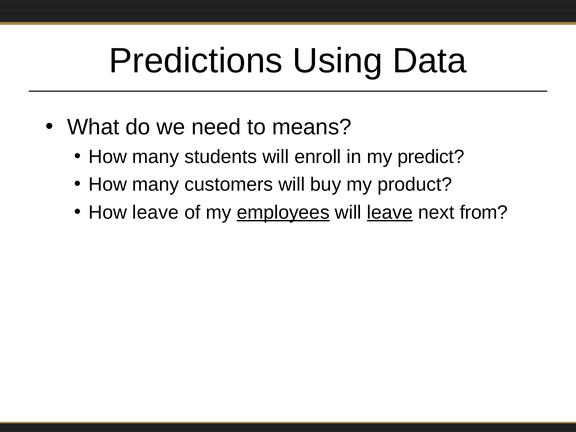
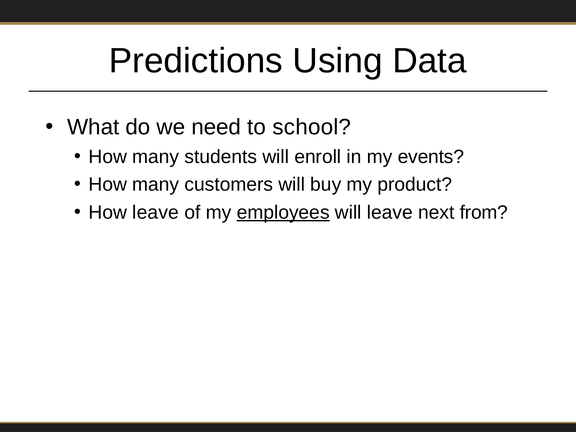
means: means -> school
predict: predict -> events
leave at (390, 212) underline: present -> none
